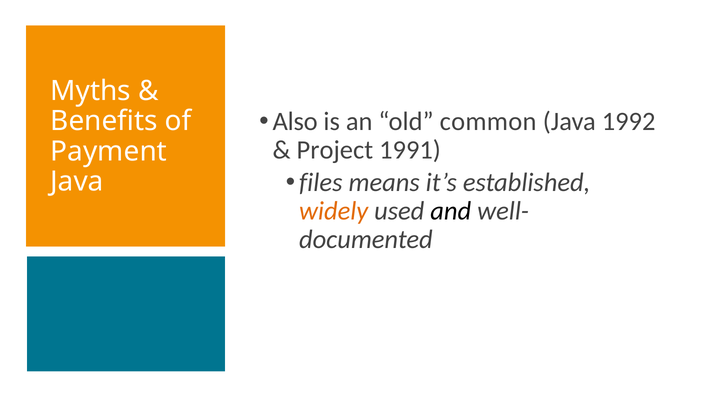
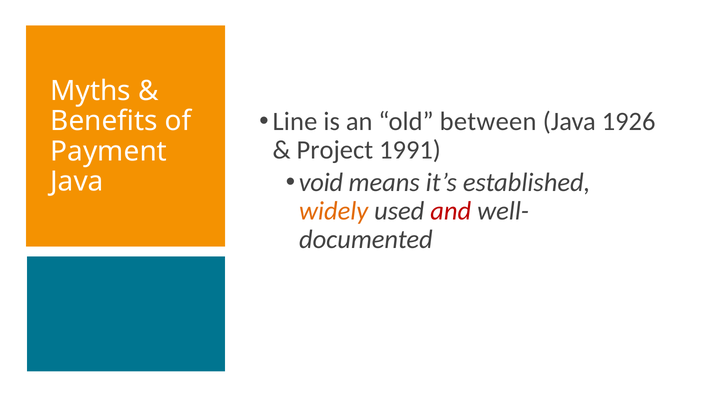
Also: Also -> Line
common: common -> between
1992: 1992 -> 1926
files: files -> void
and colour: black -> red
